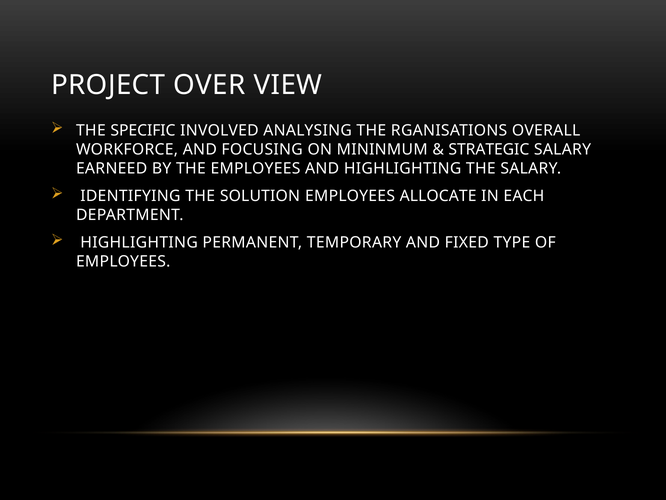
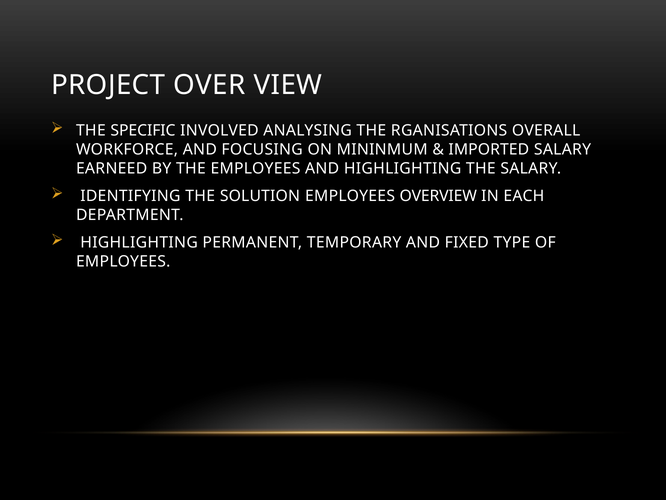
STRATEGIC: STRATEGIC -> IMPORTED
ALLOCATE: ALLOCATE -> OVERVIEW
